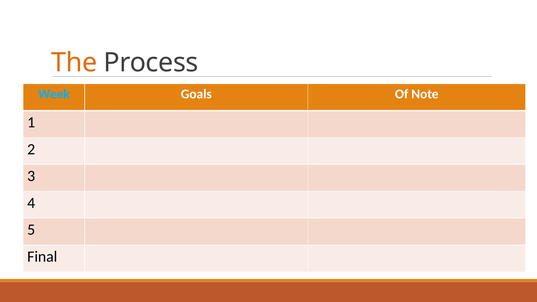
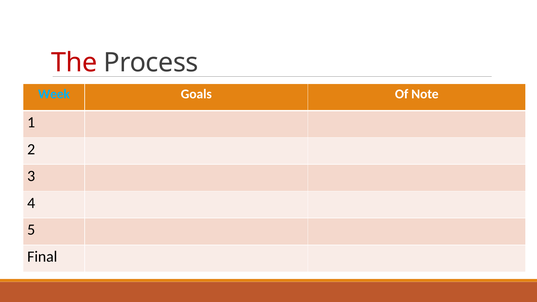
The colour: orange -> red
